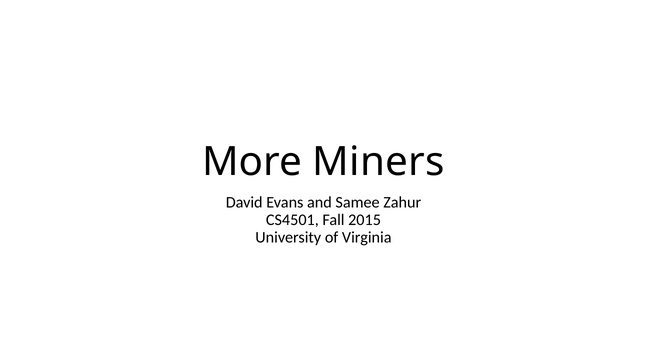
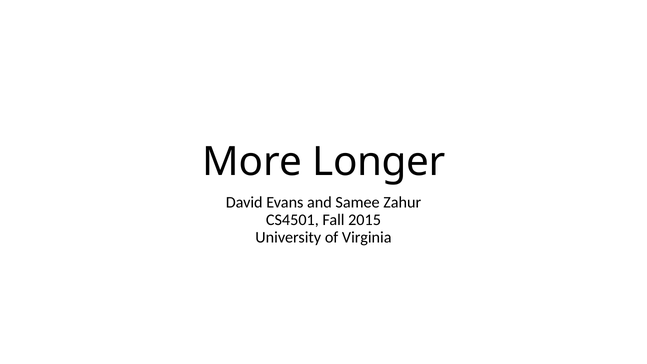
Miners: Miners -> Longer
